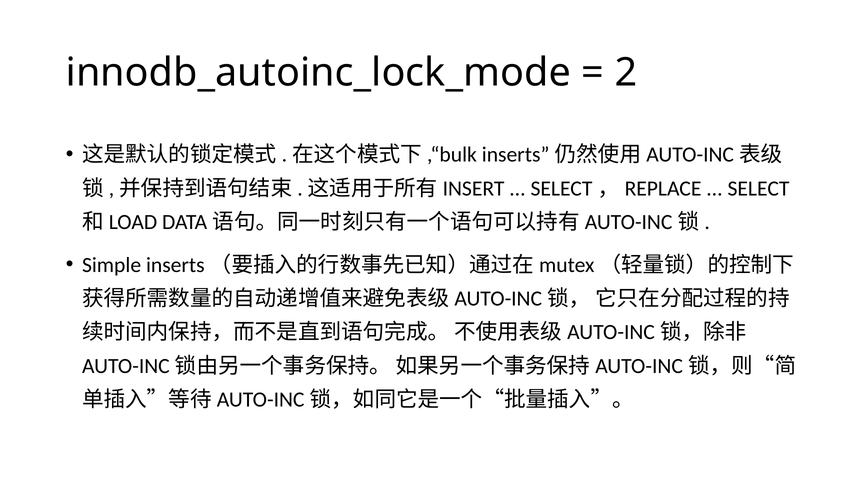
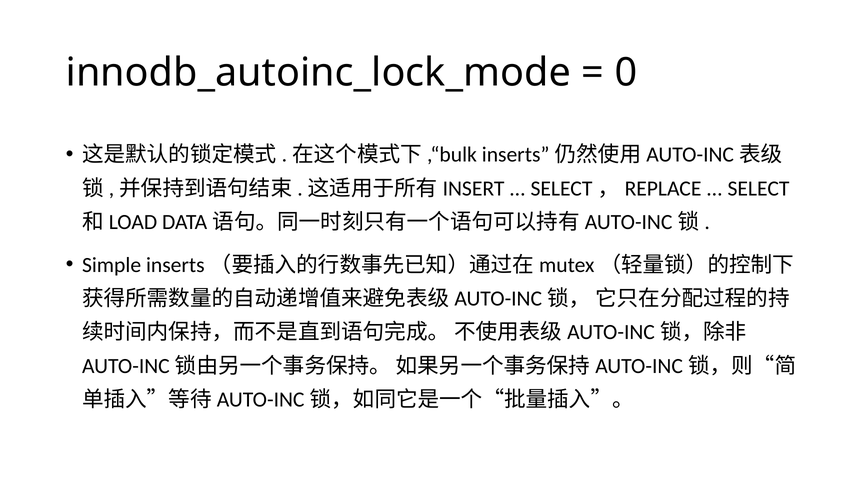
2: 2 -> 0
